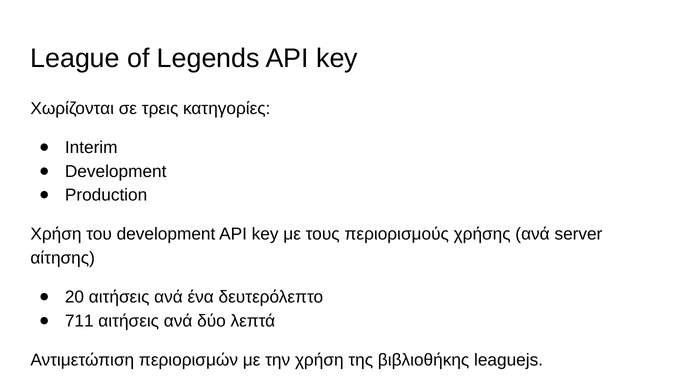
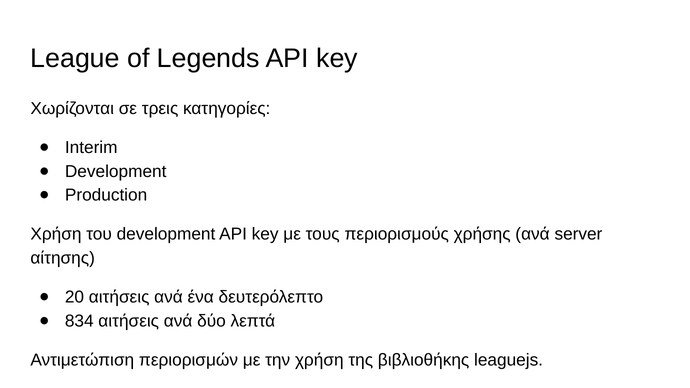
711: 711 -> 834
